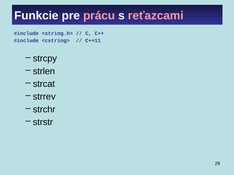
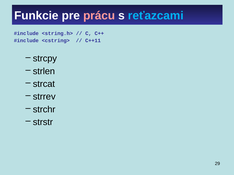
reťazcami colour: pink -> light blue
